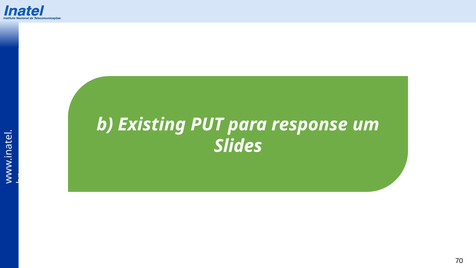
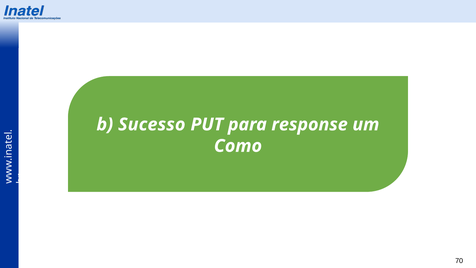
Existing: Existing -> Sucesso
Slides: Slides -> Como
